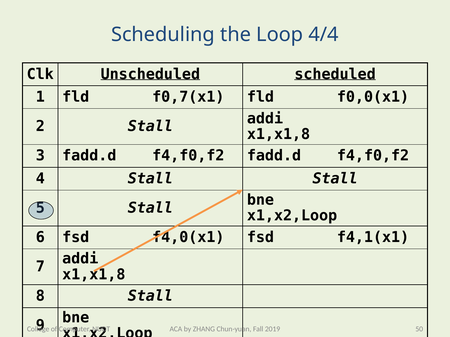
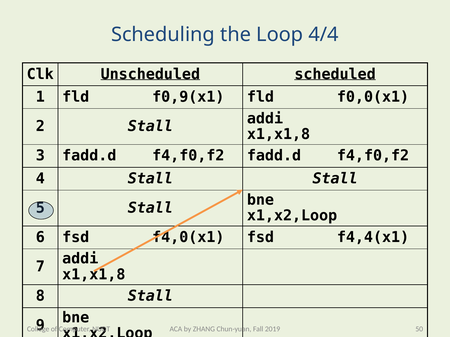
f0,7(x1: f0,7(x1 -> f0,9(x1
f4,1(x1: f4,1(x1 -> f4,4(x1
